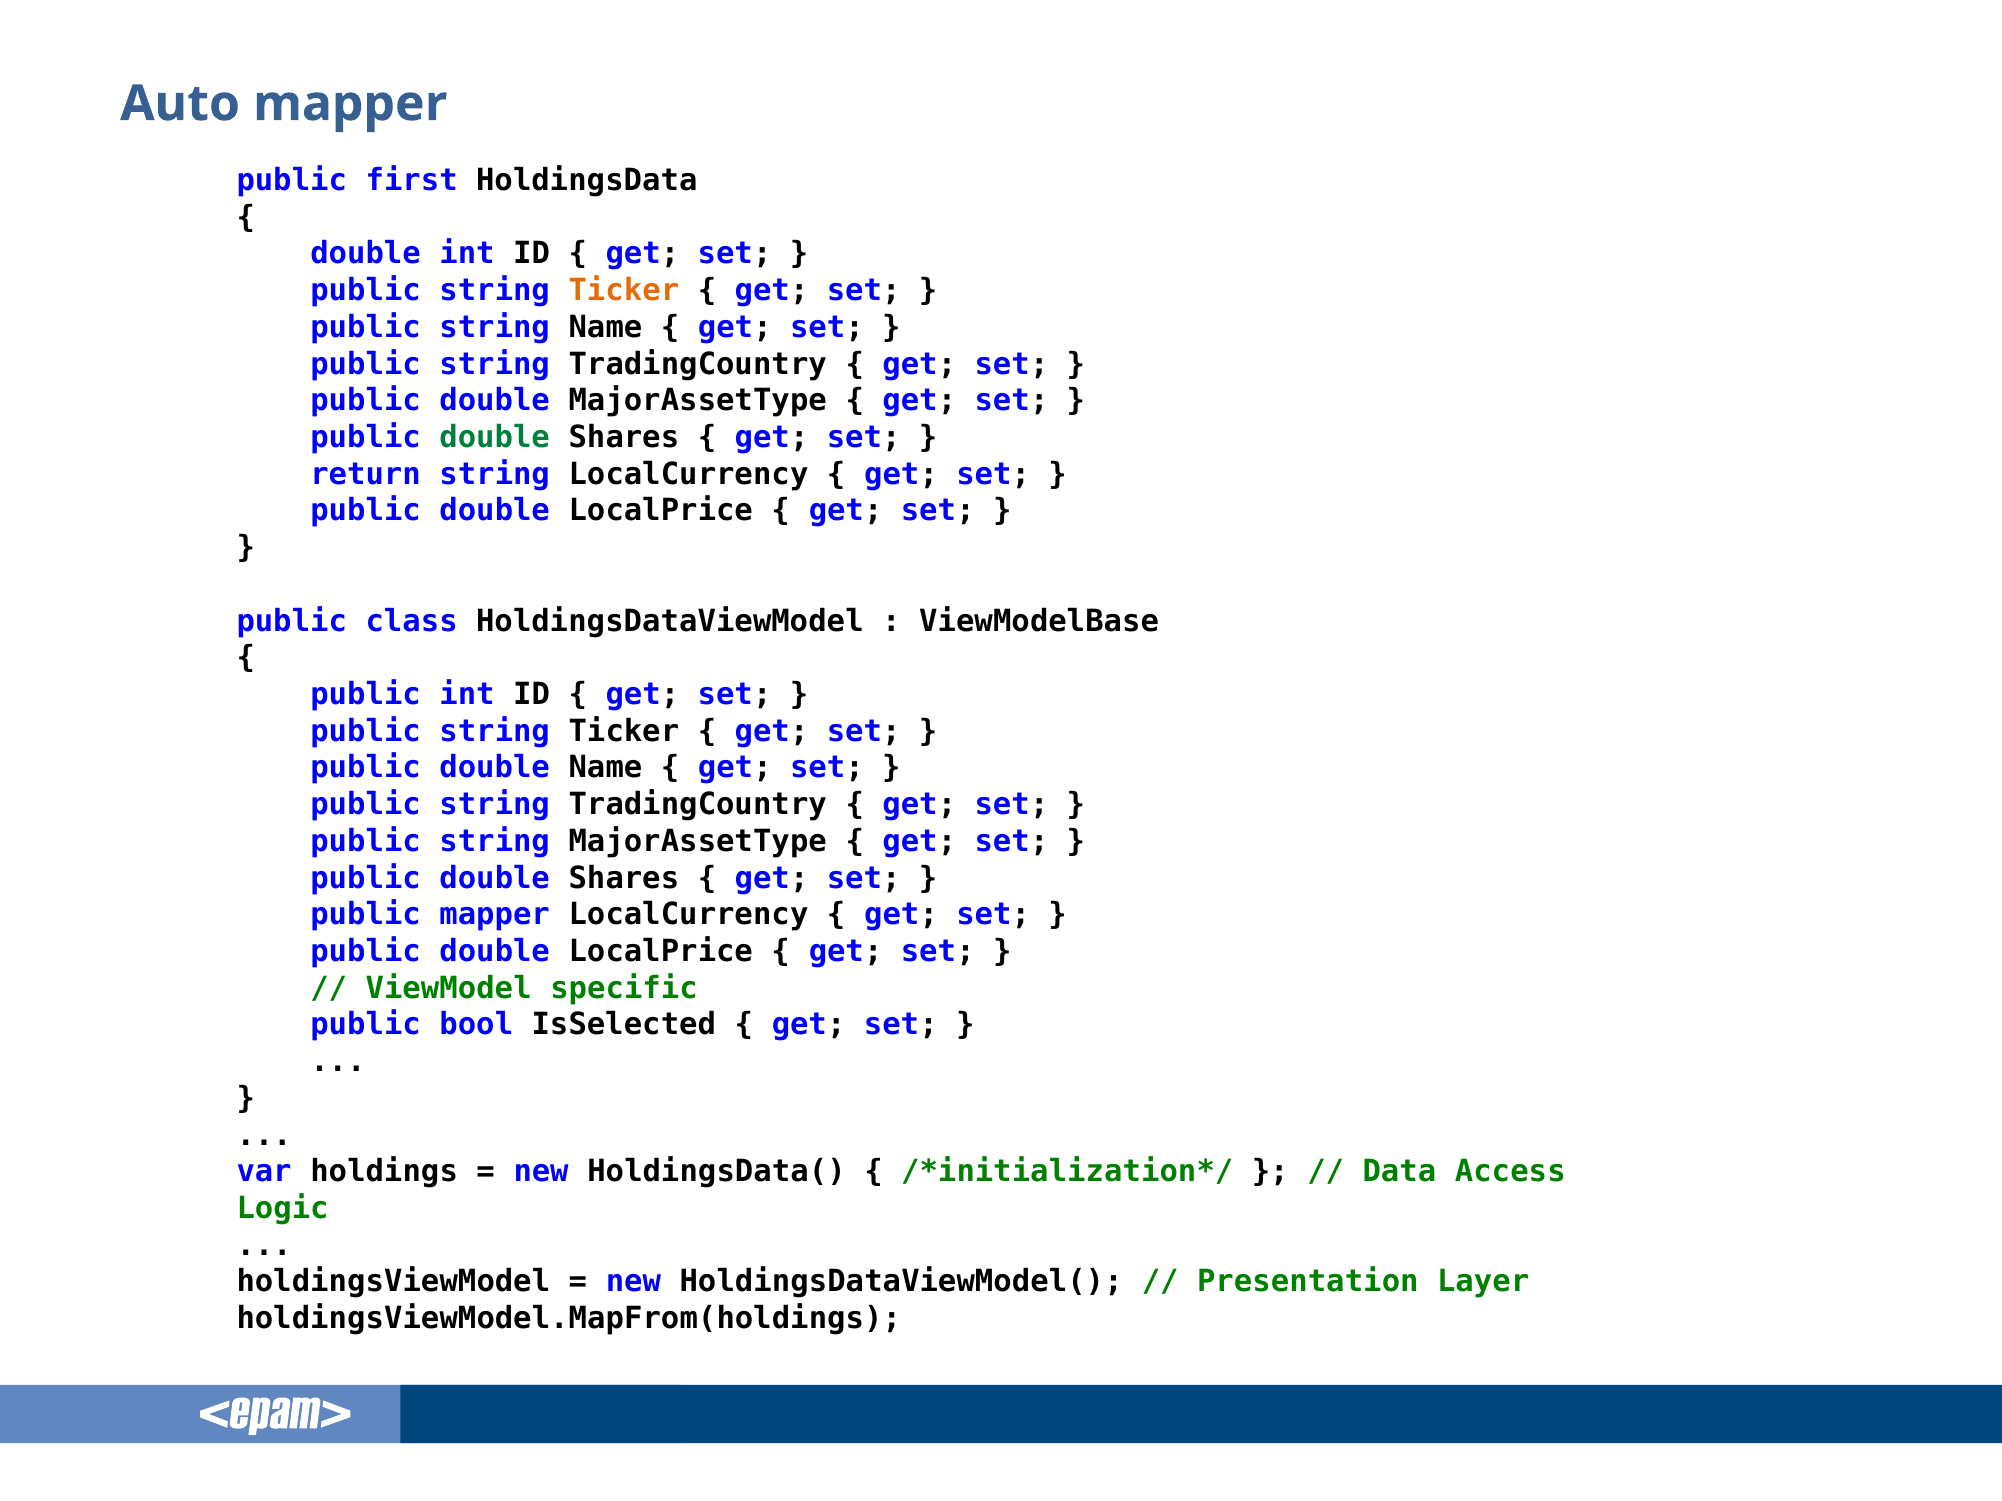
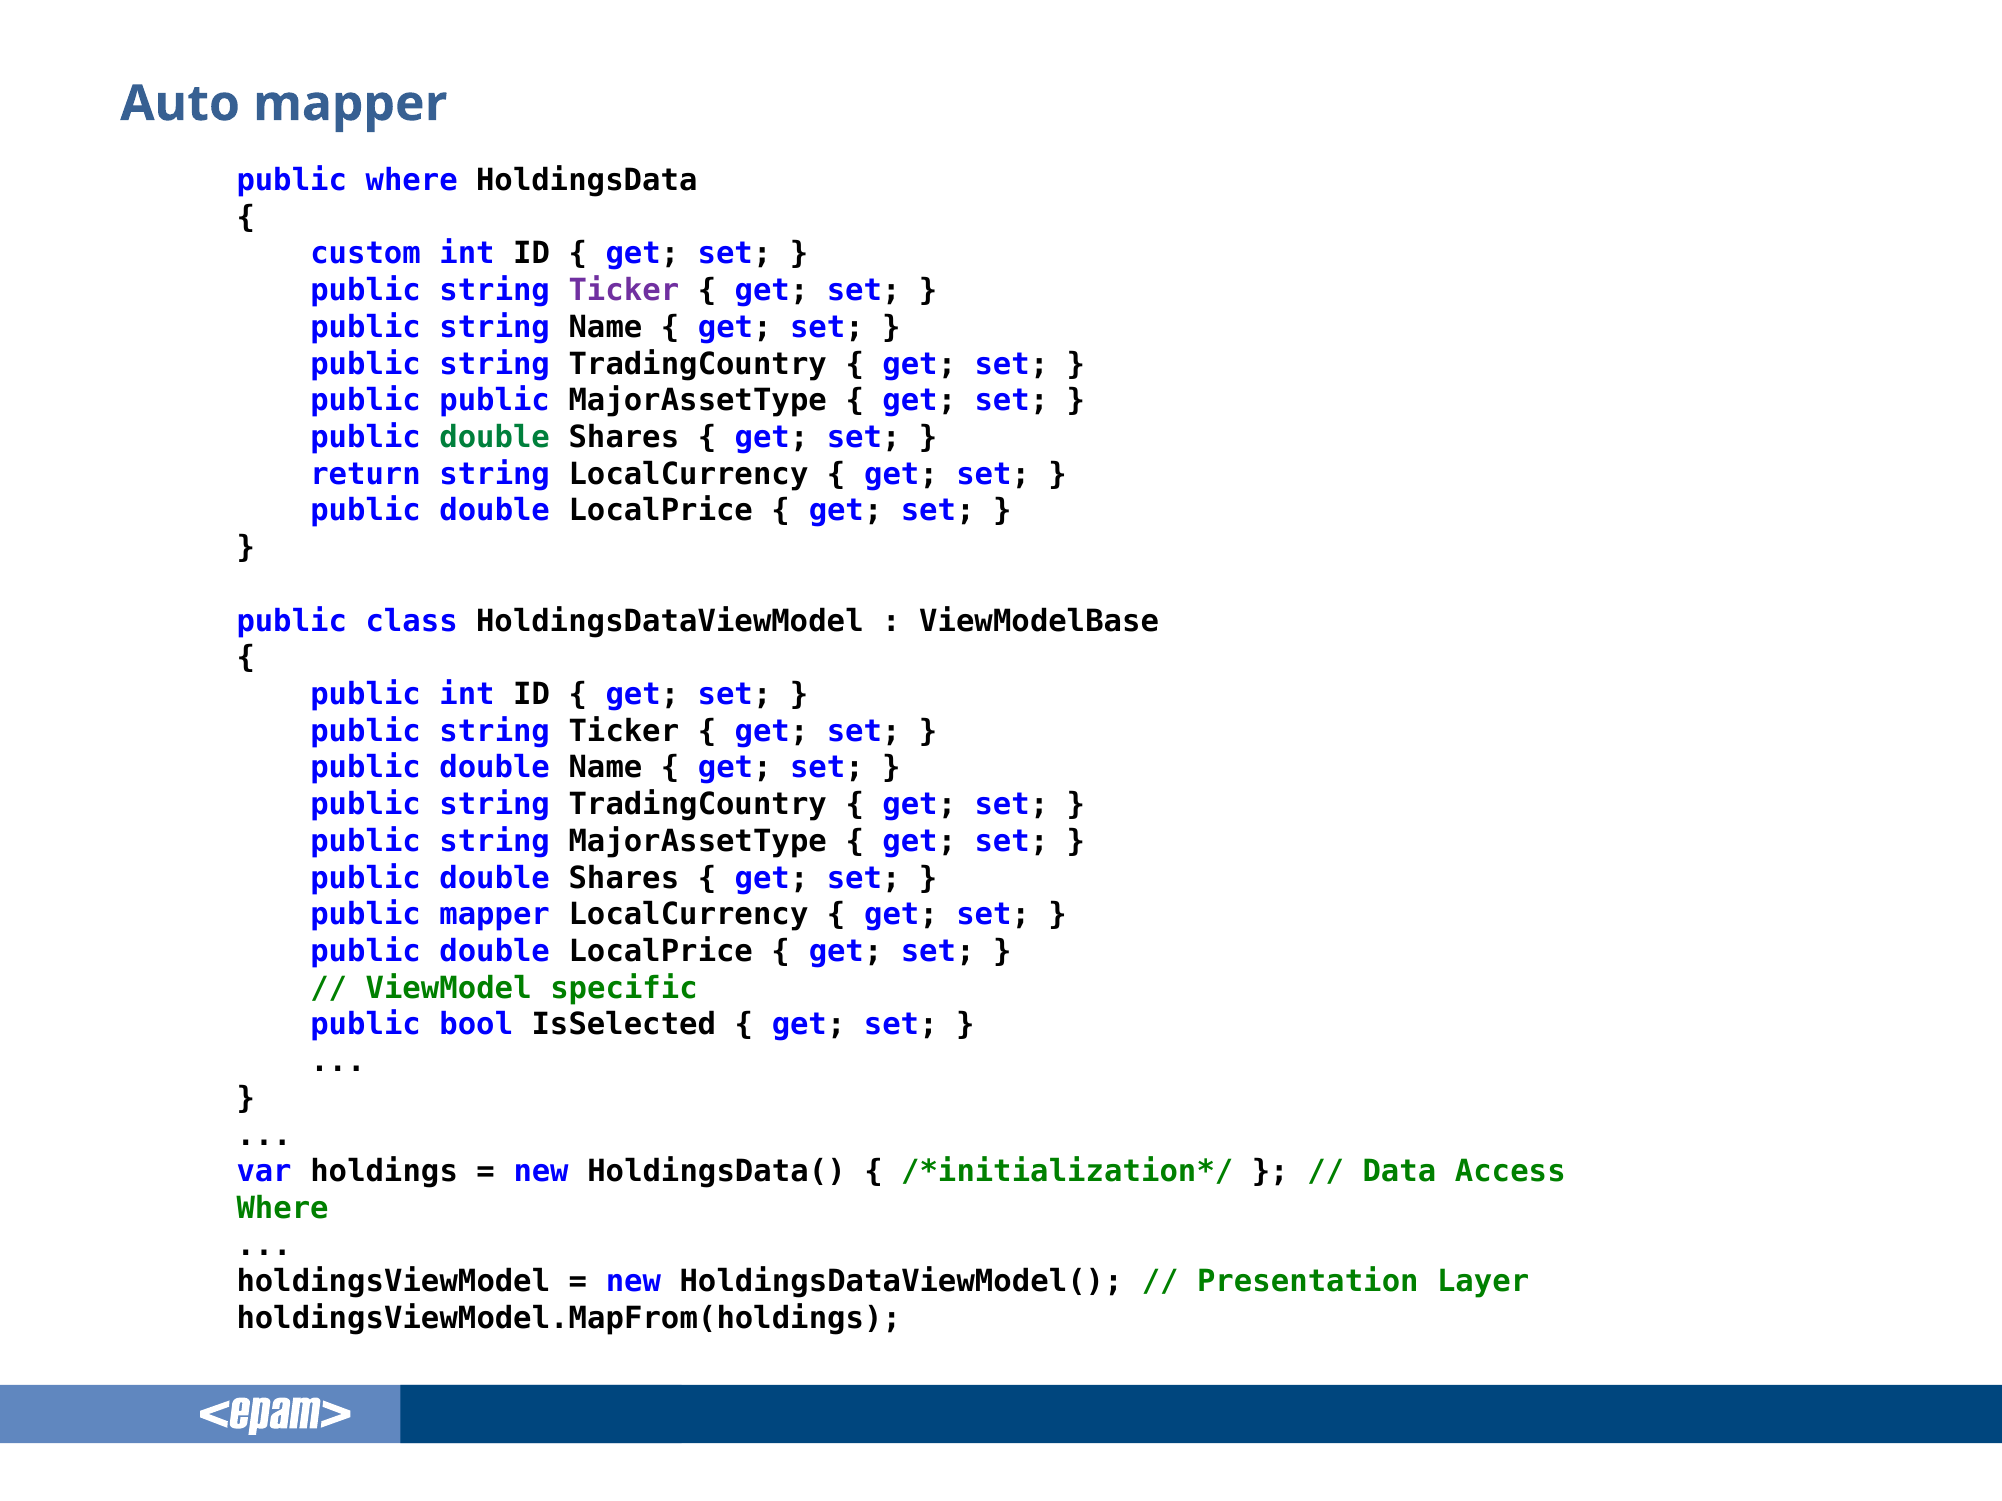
public first: first -> where
double at (366, 254): double -> custom
Ticker at (624, 291) colour: orange -> purple
double at (495, 401): double -> public
Logic at (283, 1209): Logic -> Where
